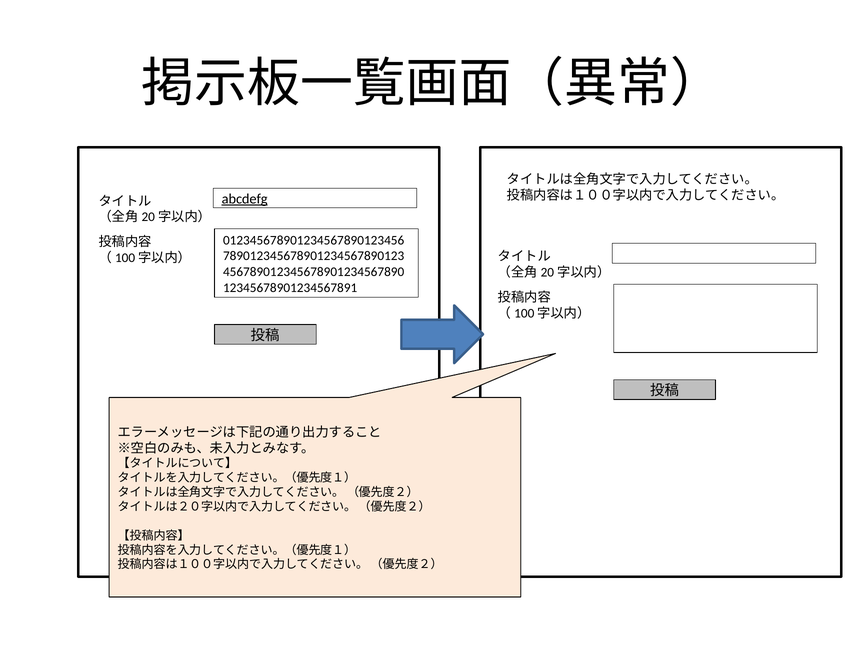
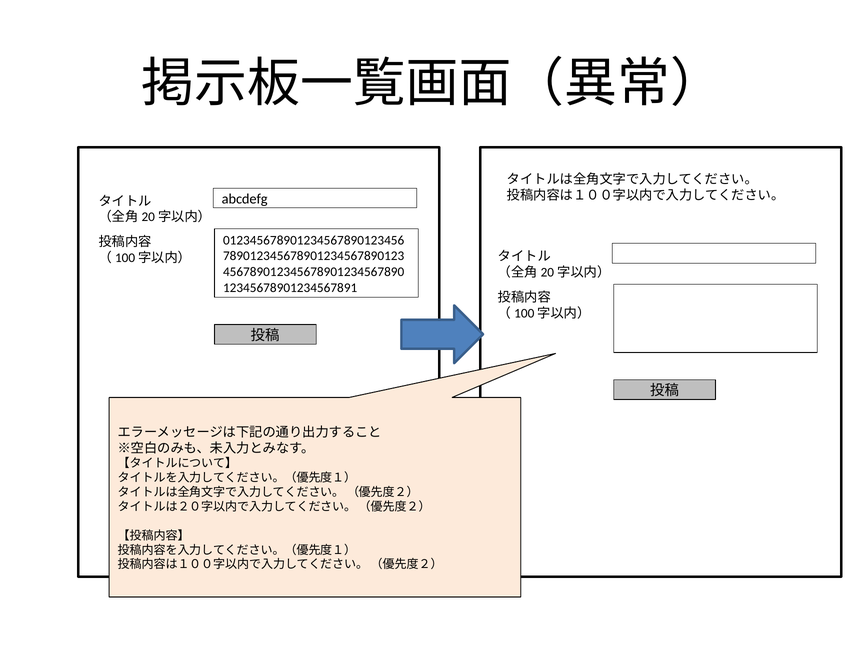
abcdefg underline: present -> none
